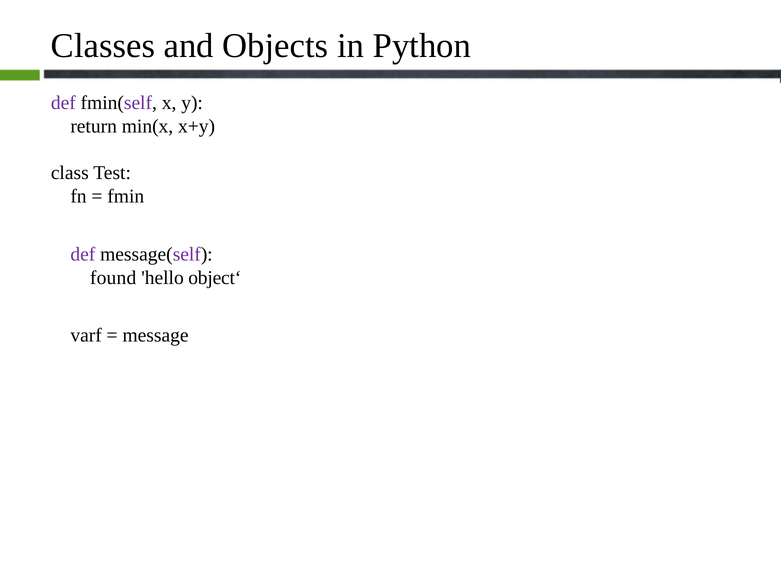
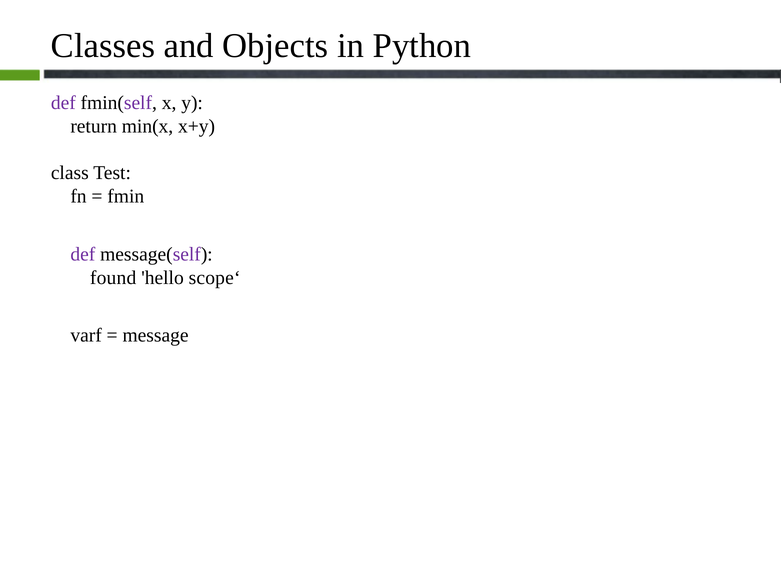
object‘: object‘ -> scope‘
